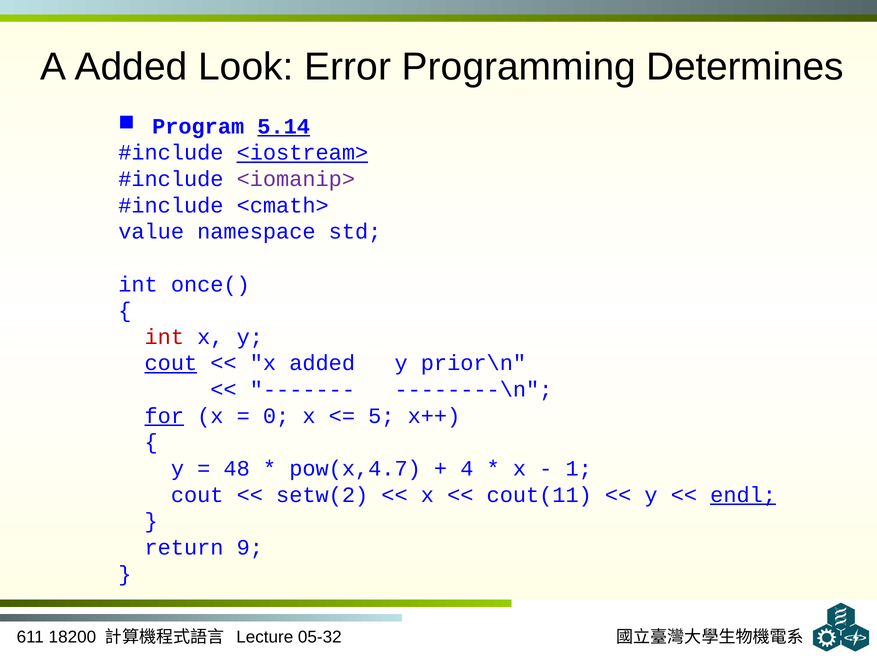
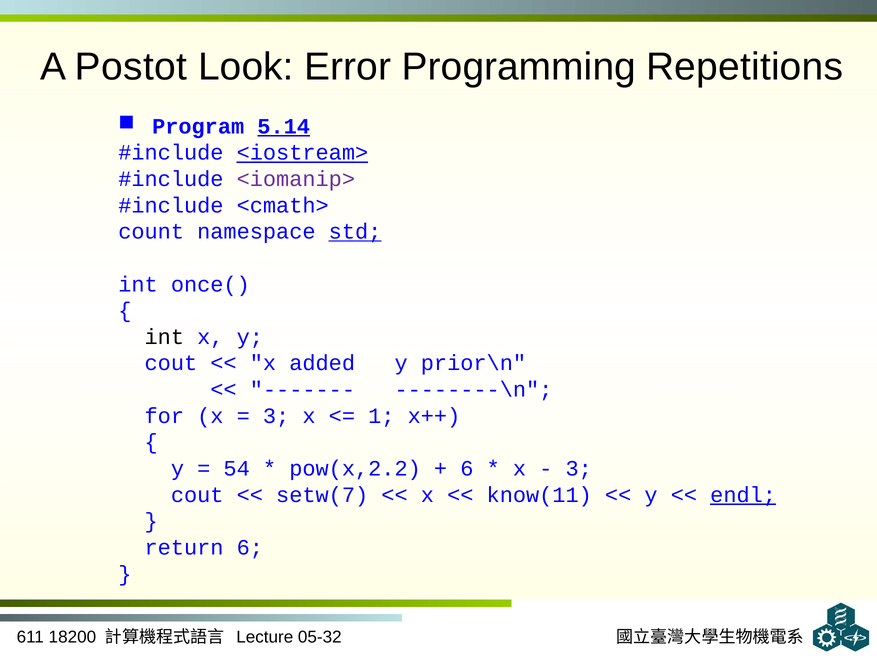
A Added: Added -> Postot
Determines: Determines -> Repetitions
value: value -> count
std underline: none -> present
int at (164, 337) colour: red -> black
cout at (171, 363) underline: present -> none
for underline: present -> none
0 at (276, 416): 0 -> 3
5: 5 -> 1
48: 48 -> 54
pow(x,4.7: pow(x,4.7 -> pow(x,2.2
4 at (467, 468): 4 -> 6
1 at (579, 468): 1 -> 3
setw(2: setw(2 -> setw(7
cout(11: cout(11 -> know(11
return 9: 9 -> 6
